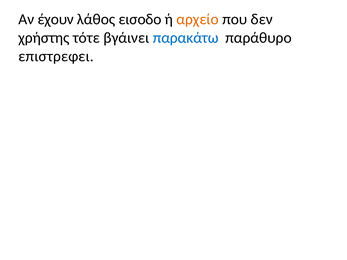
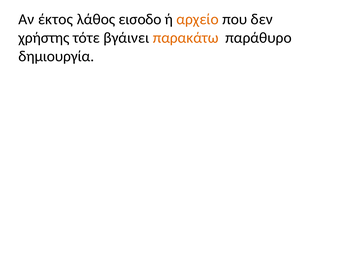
έχουν: έχουν -> έκτος
παρακάτω colour: blue -> orange
επιστρεφει: επιστρεφει -> δημιουργία
